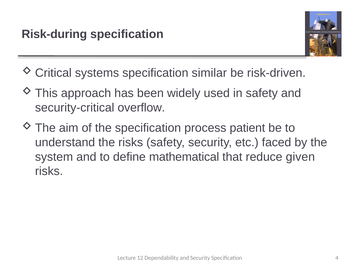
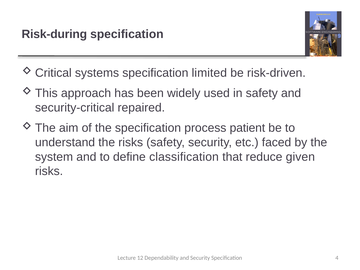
similar: similar -> limited
overflow: overflow -> repaired
mathematical: mathematical -> classification
